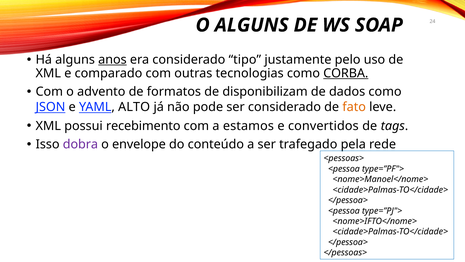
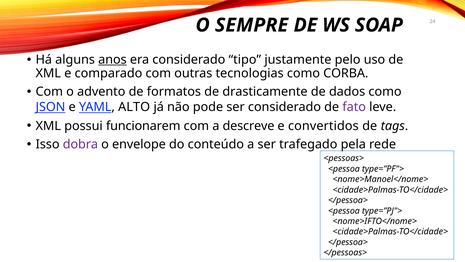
O ALGUNS: ALGUNS -> SEMPRE
CORBA underline: present -> none
disponibilizam: disponibilizam -> drasticamente
fato colour: orange -> purple
recebimento: recebimento -> funcionarem
estamos: estamos -> descreve
